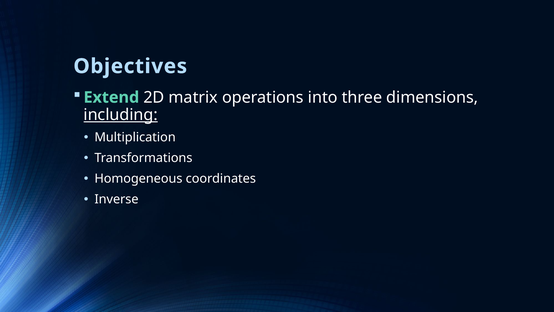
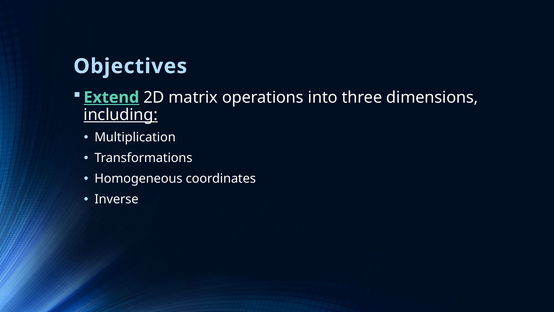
Extend underline: none -> present
